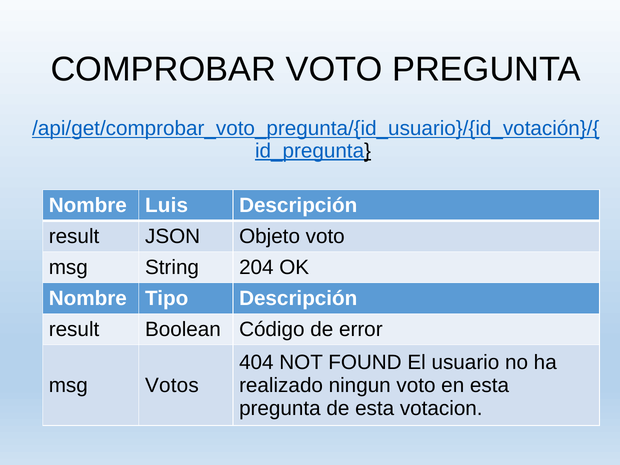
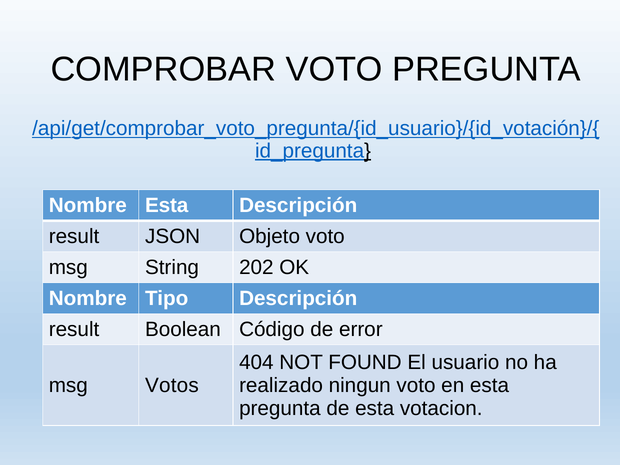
Nombre Luis: Luis -> Esta
204: 204 -> 202
